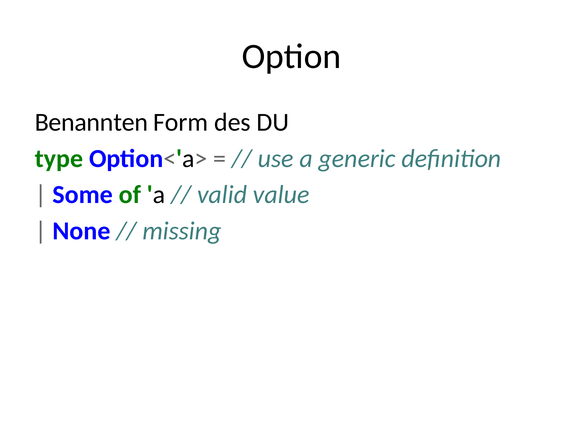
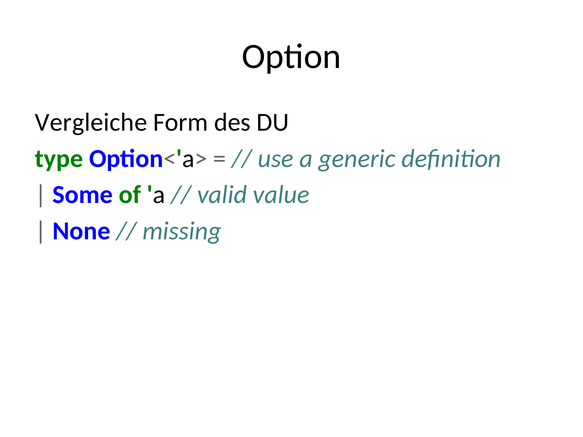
Benannten: Benannten -> Vergleiche
